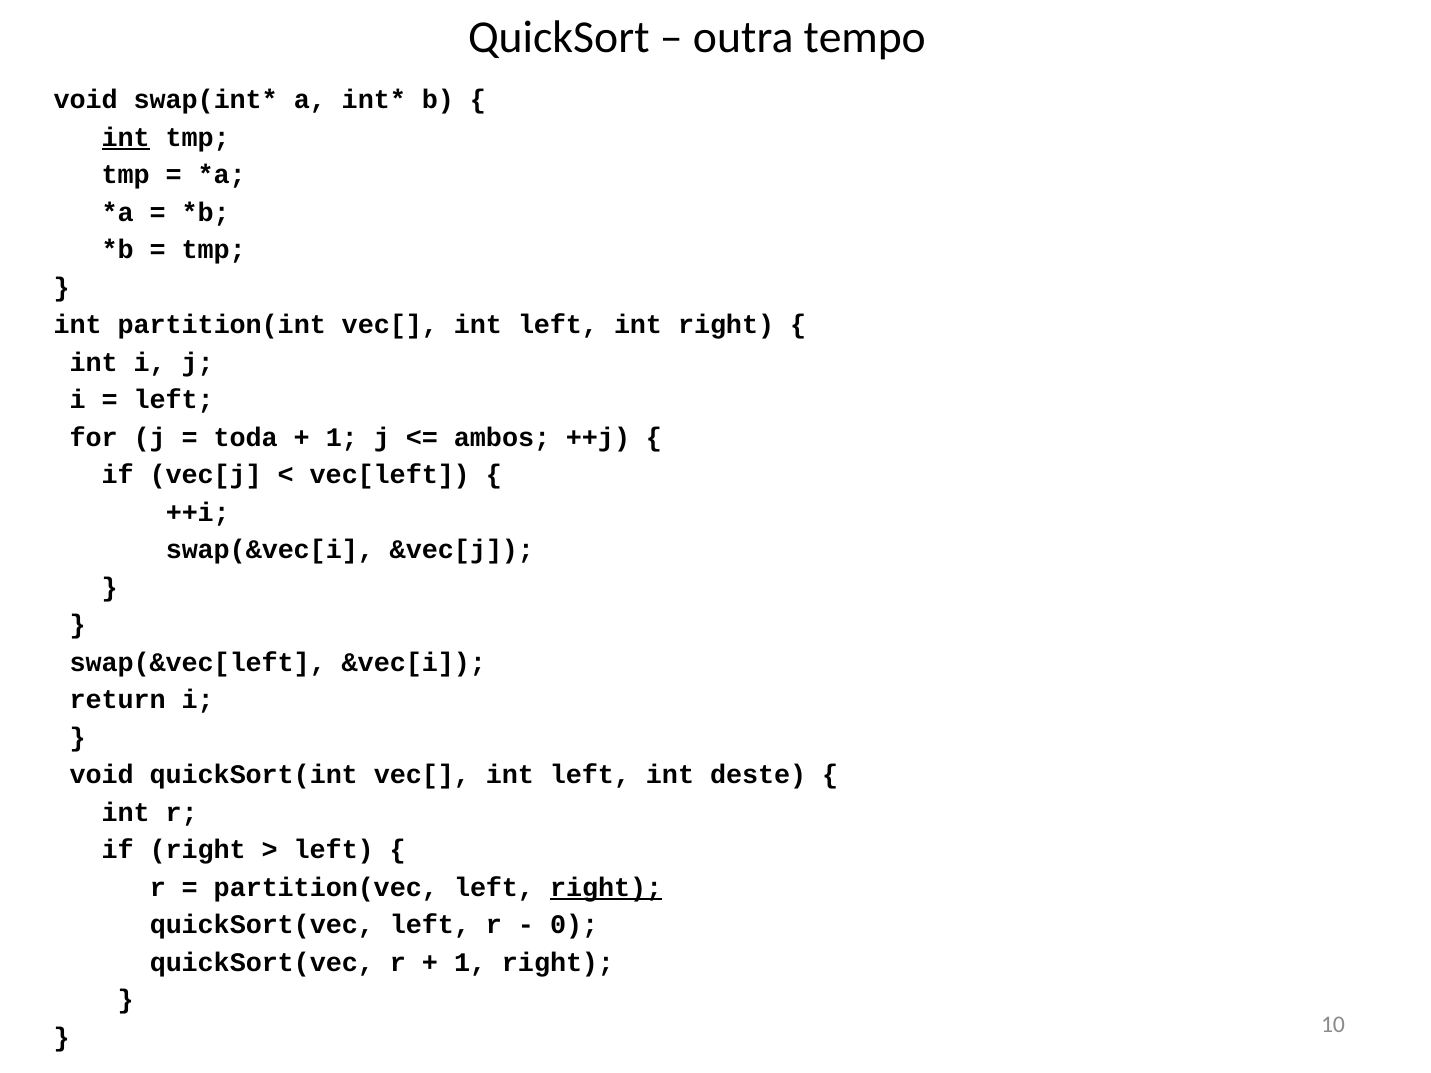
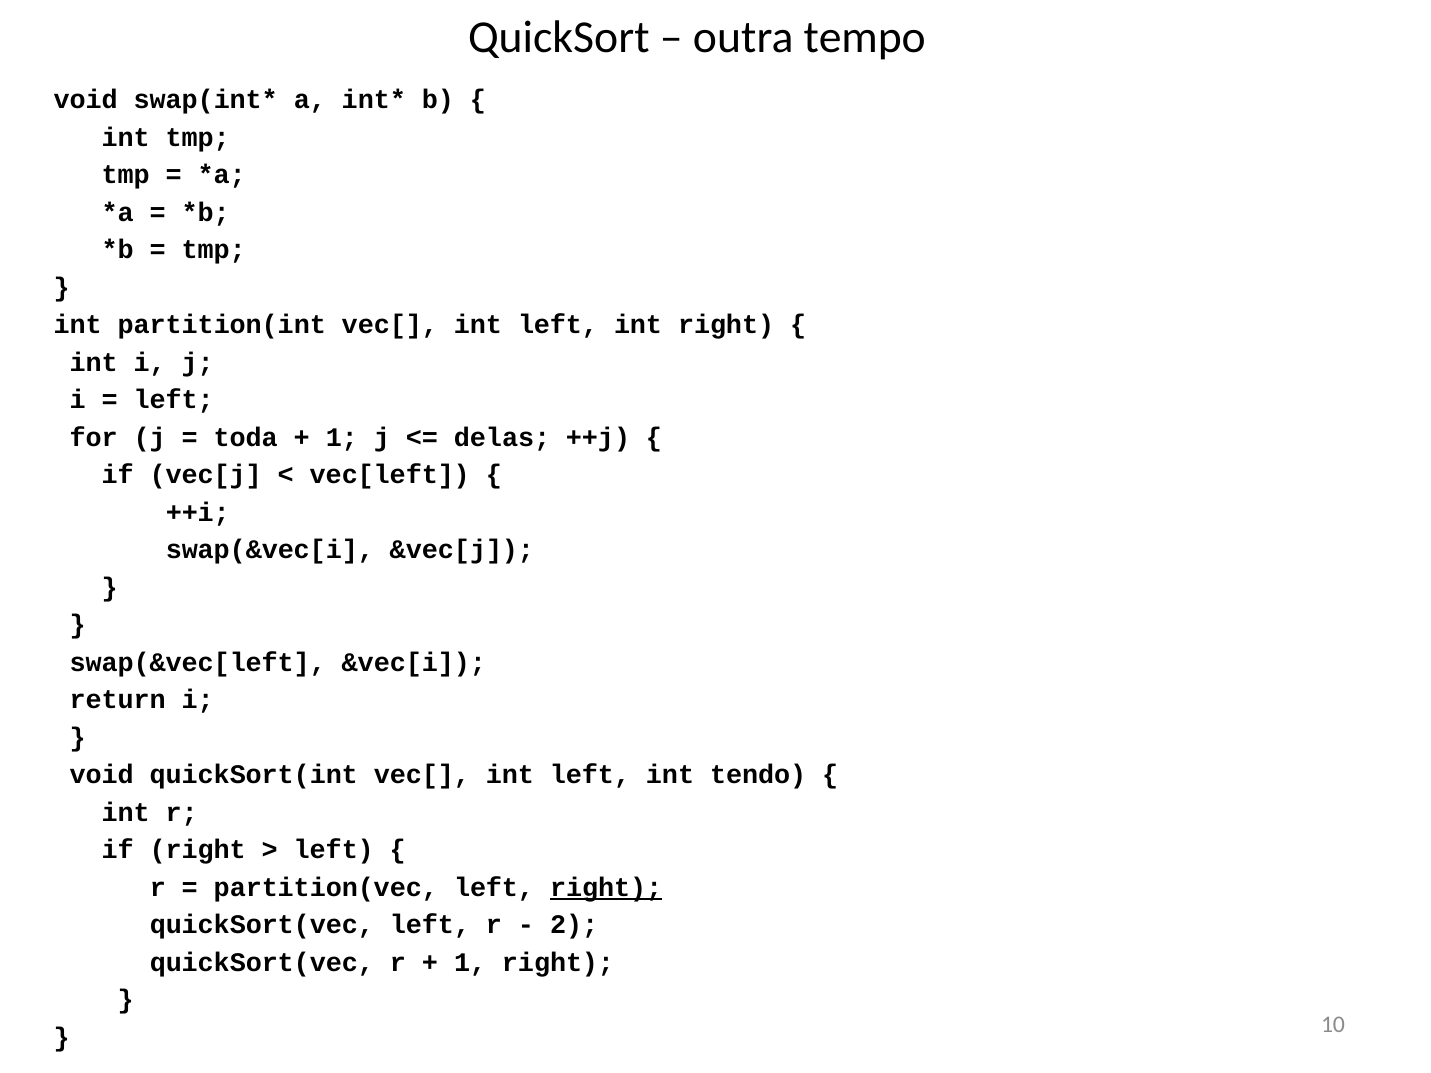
int at (126, 137) underline: present -> none
ambos: ambos -> delas
deste: deste -> tendo
0: 0 -> 2
